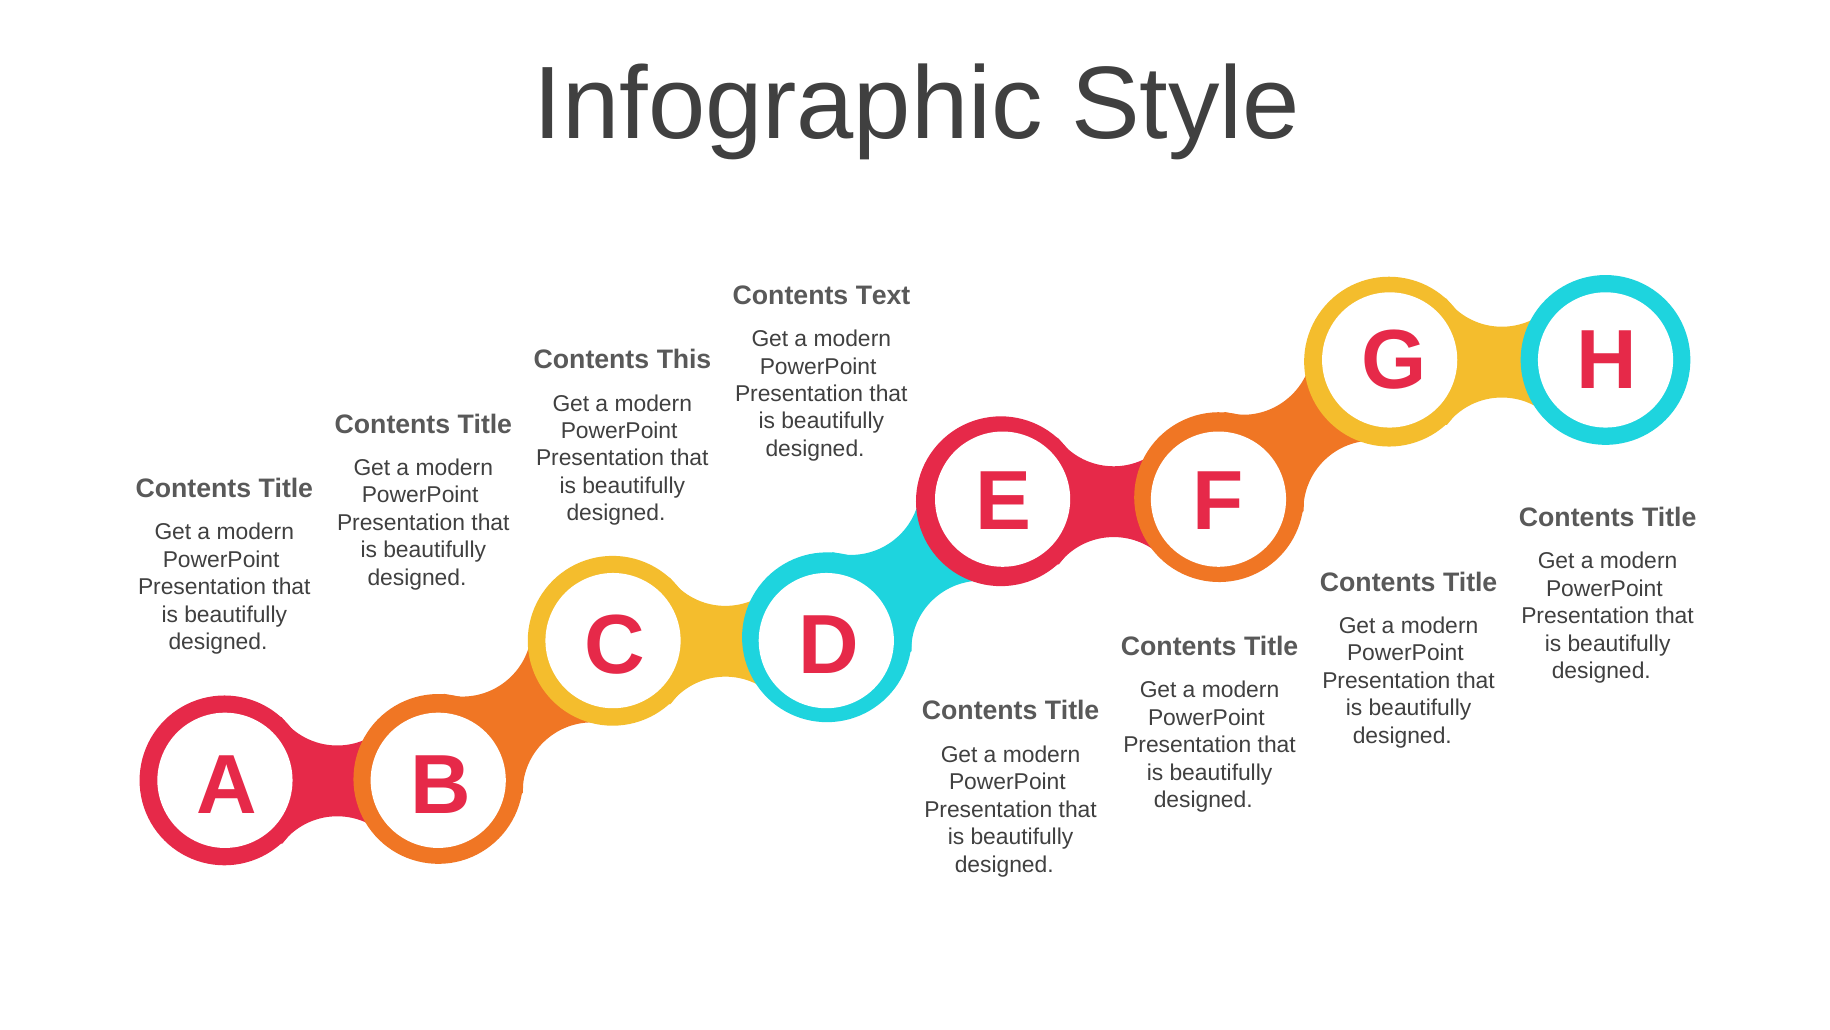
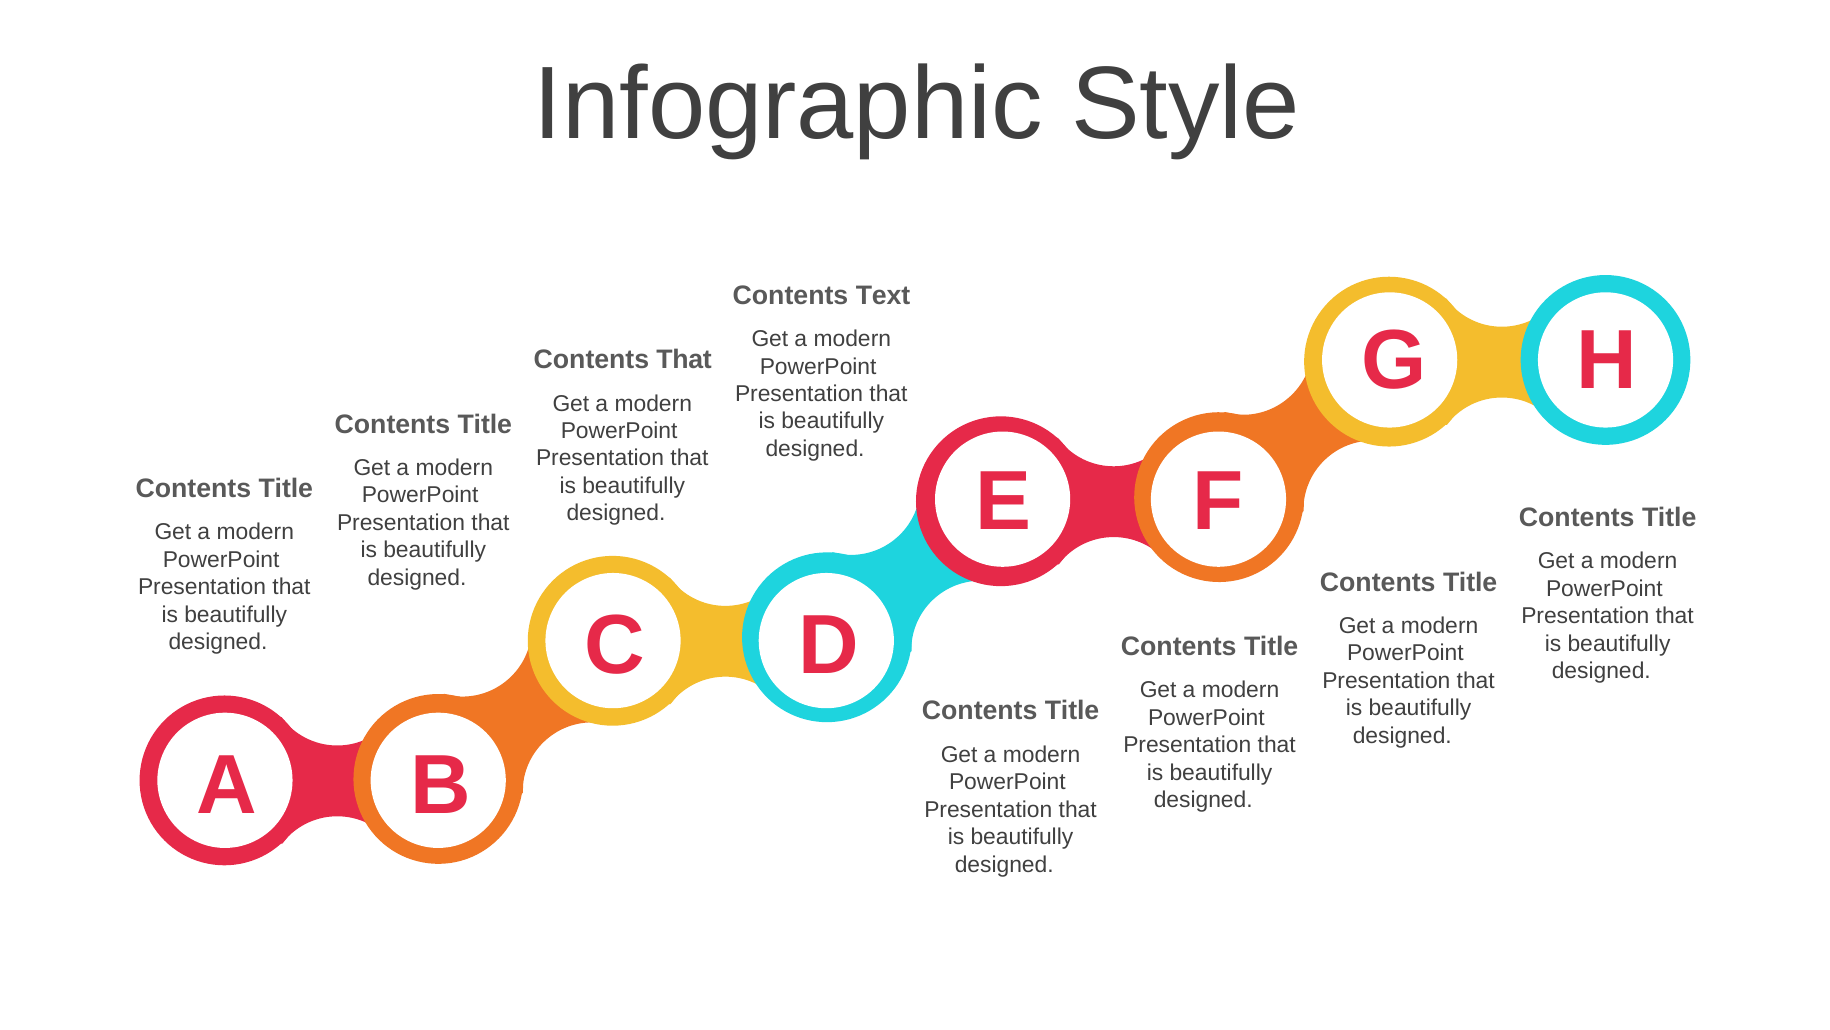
Contents This: This -> That
